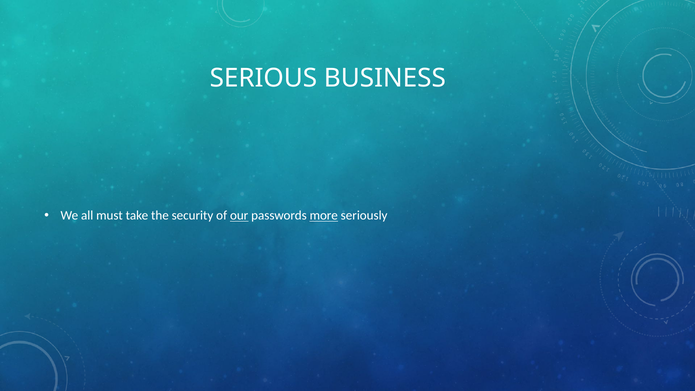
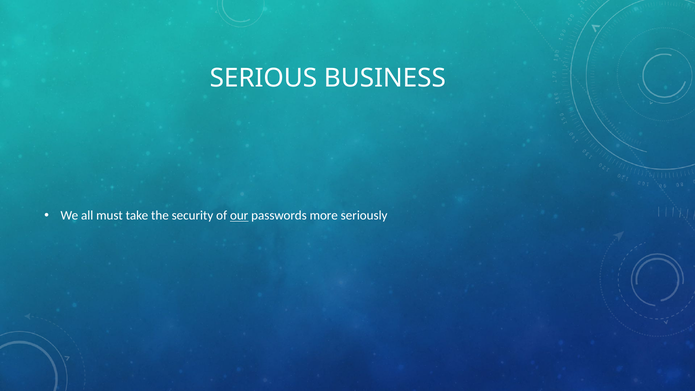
more underline: present -> none
